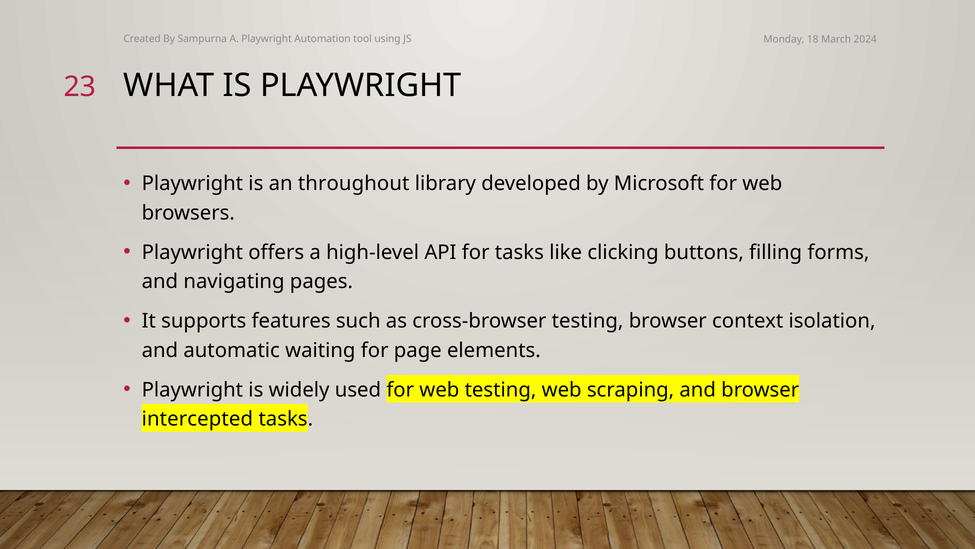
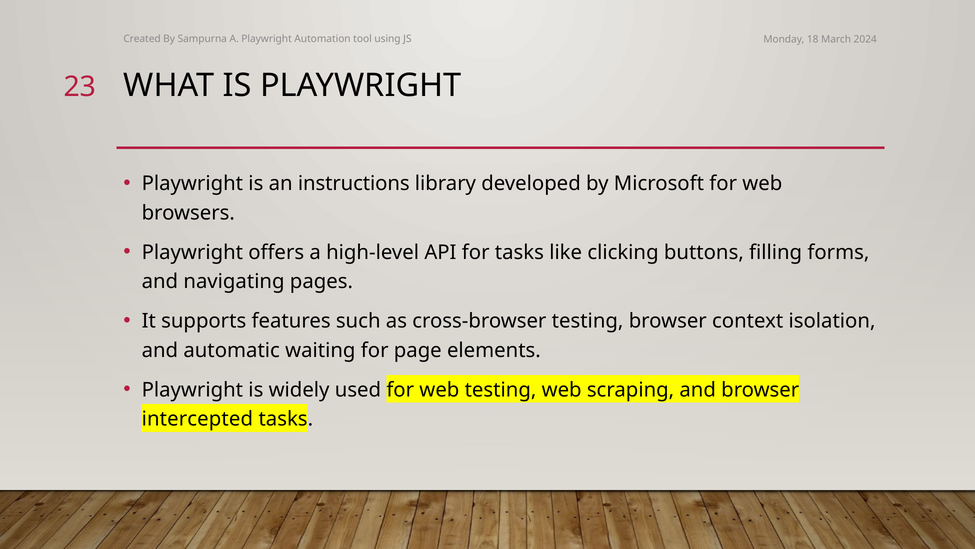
throughout: throughout -> instructions
